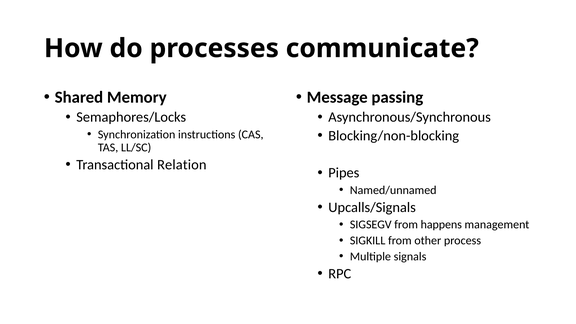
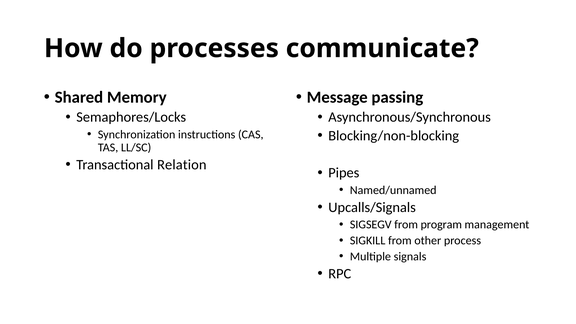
happens: happens -> program
